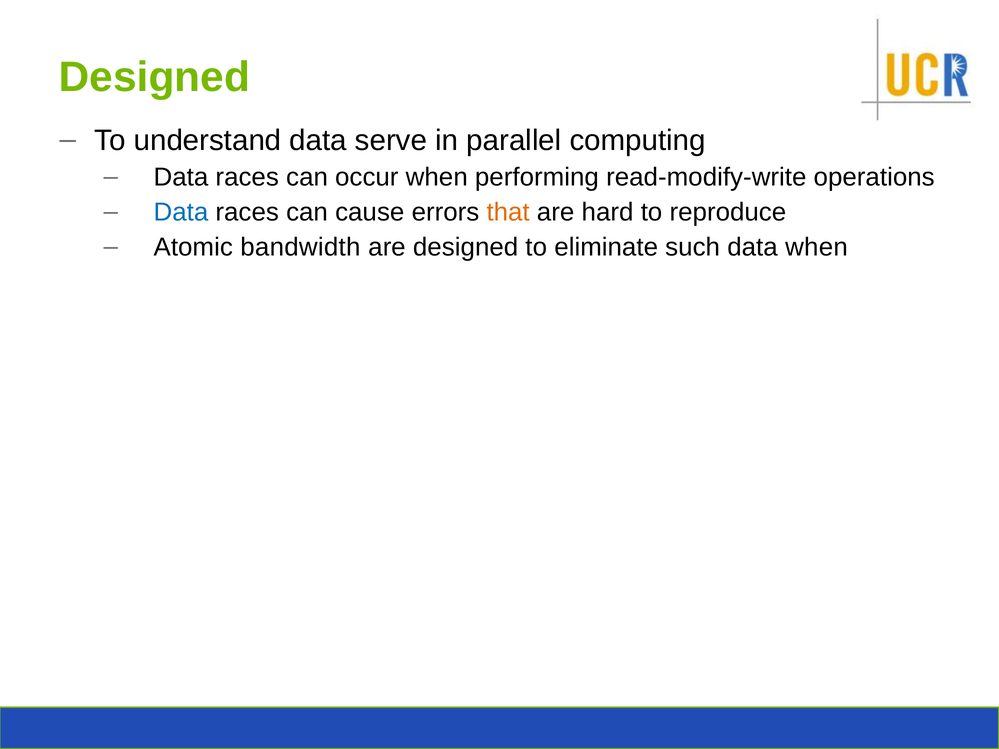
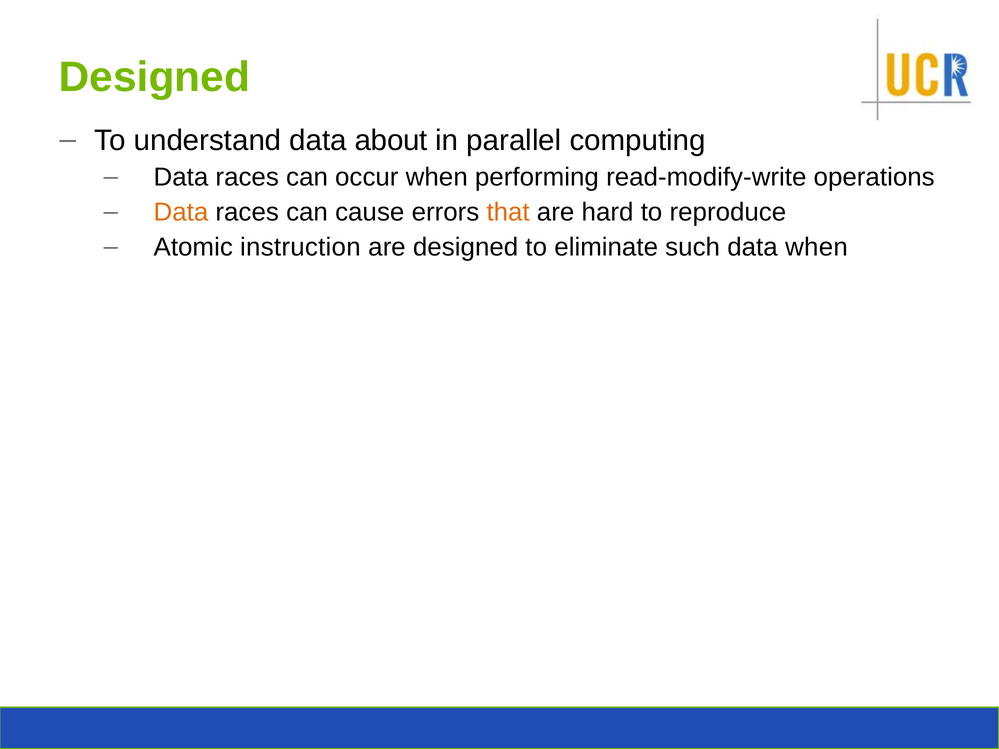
serve: serve -> about
Data at (181, 212) colour: blue -> orange
bandwidth: bandwidth -> instruction
